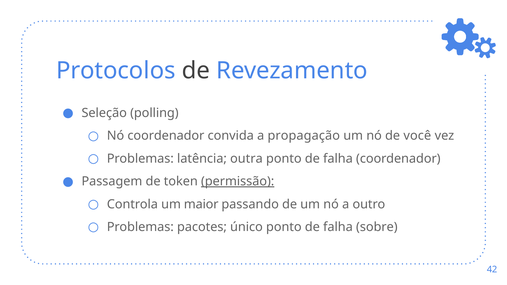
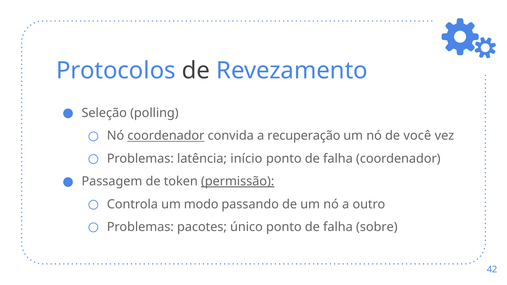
coordenador at (166, 136) underline: none -> present
propagação: propagação -> recuperação
outra: outra -> início
maior: maior -> modo
